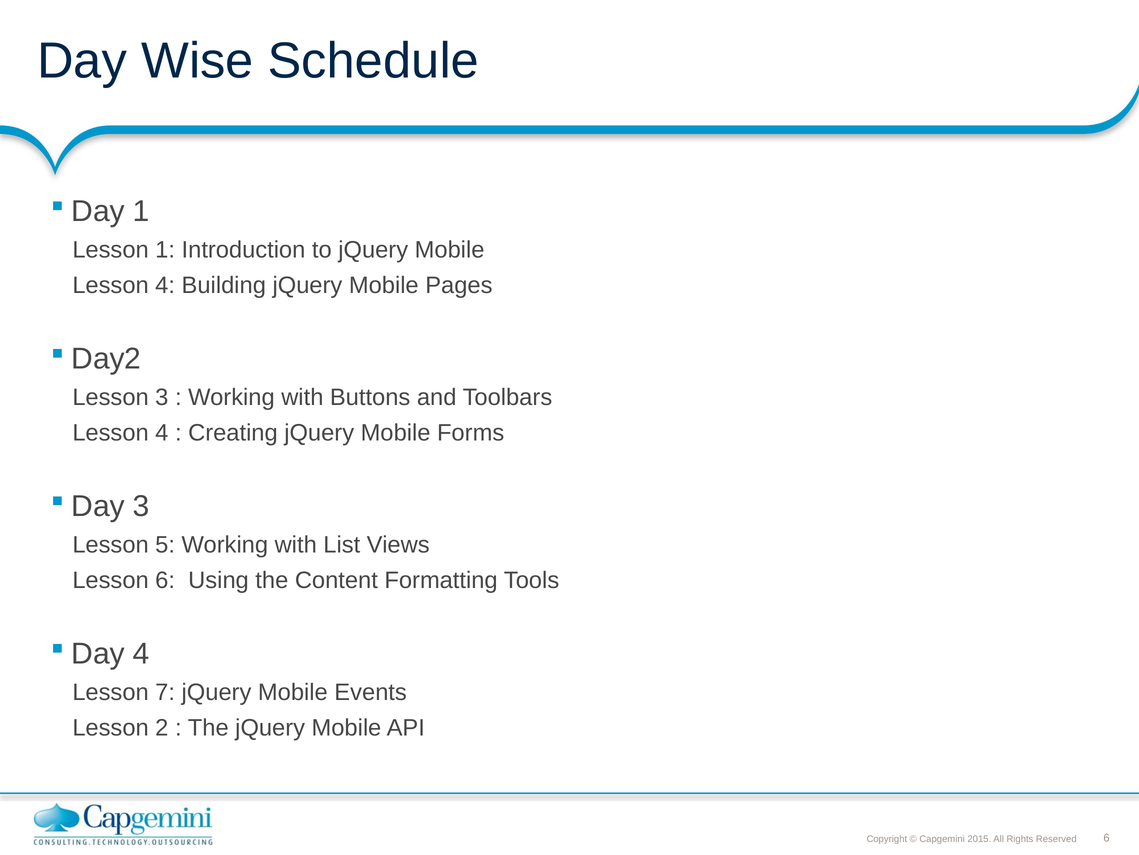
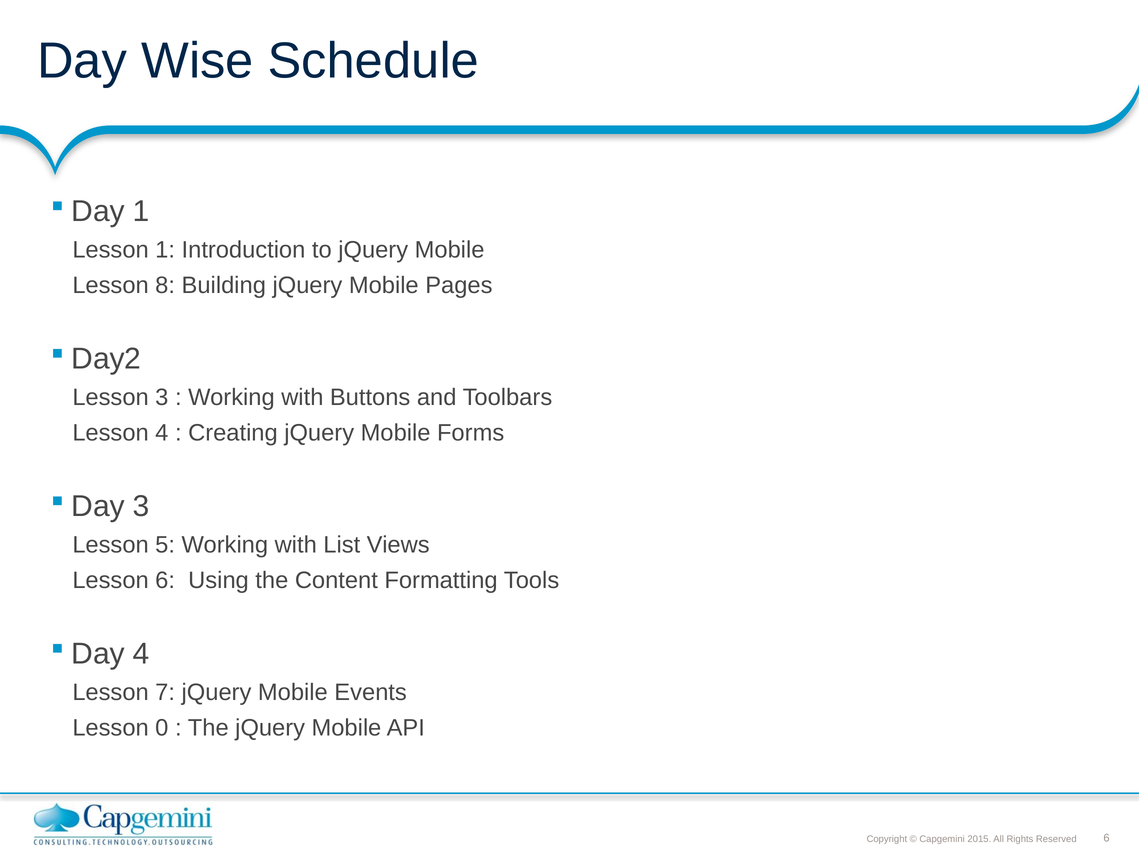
4 at (165, 285): 4 -> 8
2: 2 -> 0
